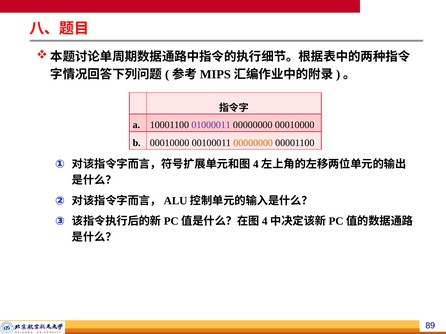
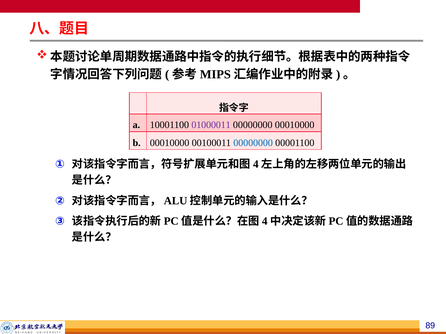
00000000 at (253, 143) colour: orange -> blue
